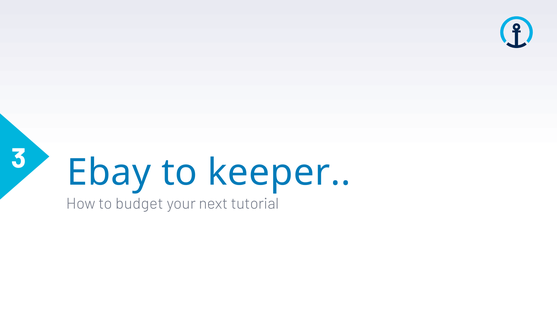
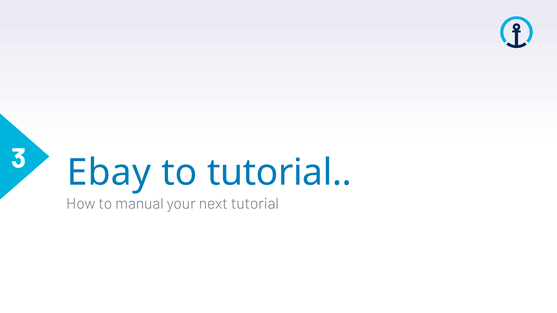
to keeper: keeper -> tutorial
budget: budget -> manual
